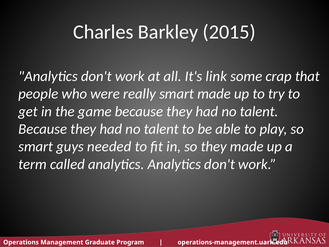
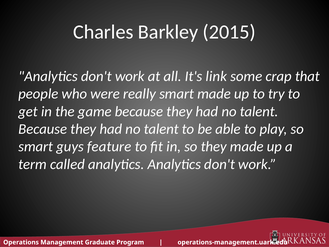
needed: needed -> feature
